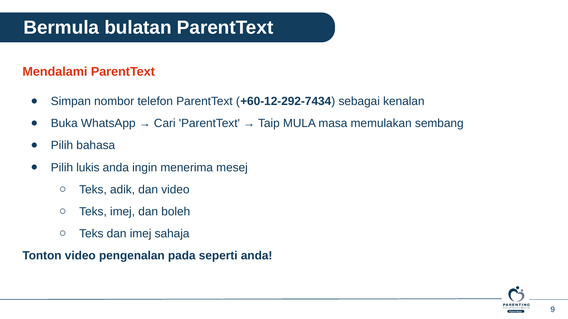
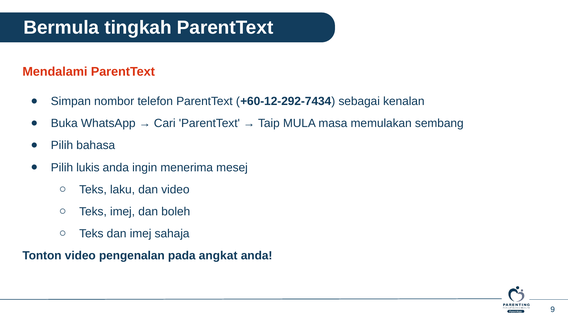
bulatan: bulatan -> tingkah
adik: adik -> laku
seperti: seperti -> angkat
